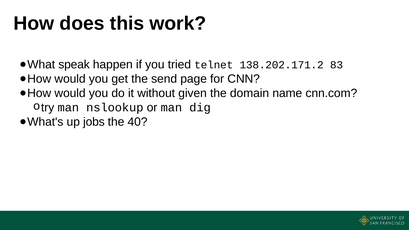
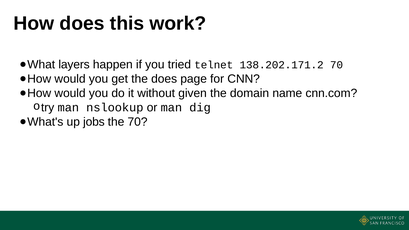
speak: speak -> layers
138.202.171.2 83: 83 -> 70
the send: send -> does
the 40: 40 -> 70
